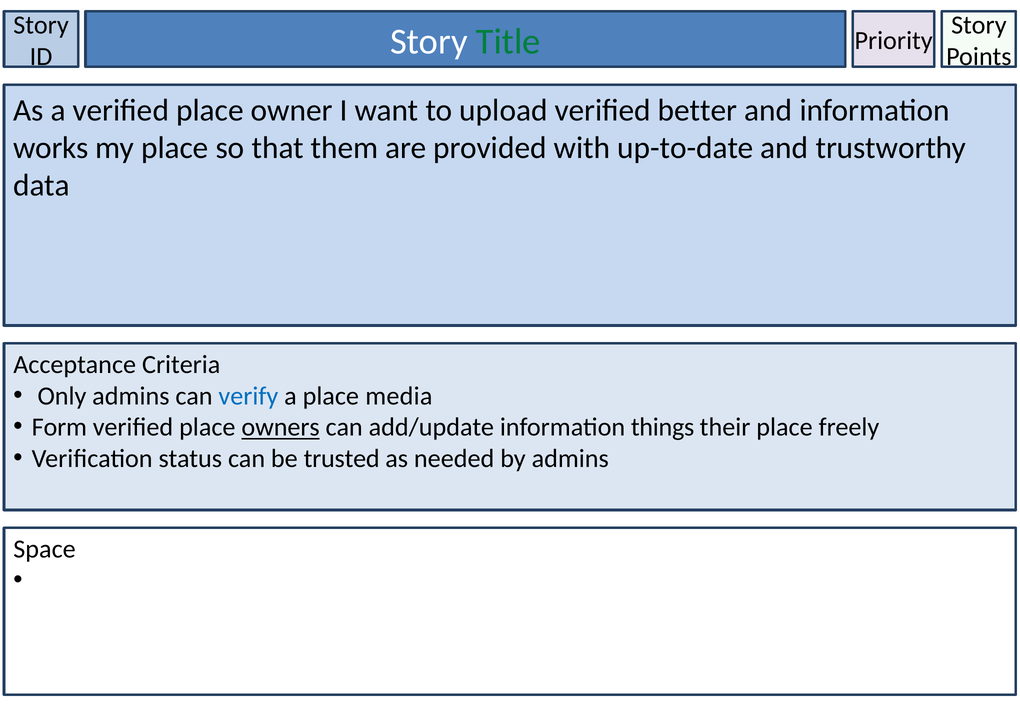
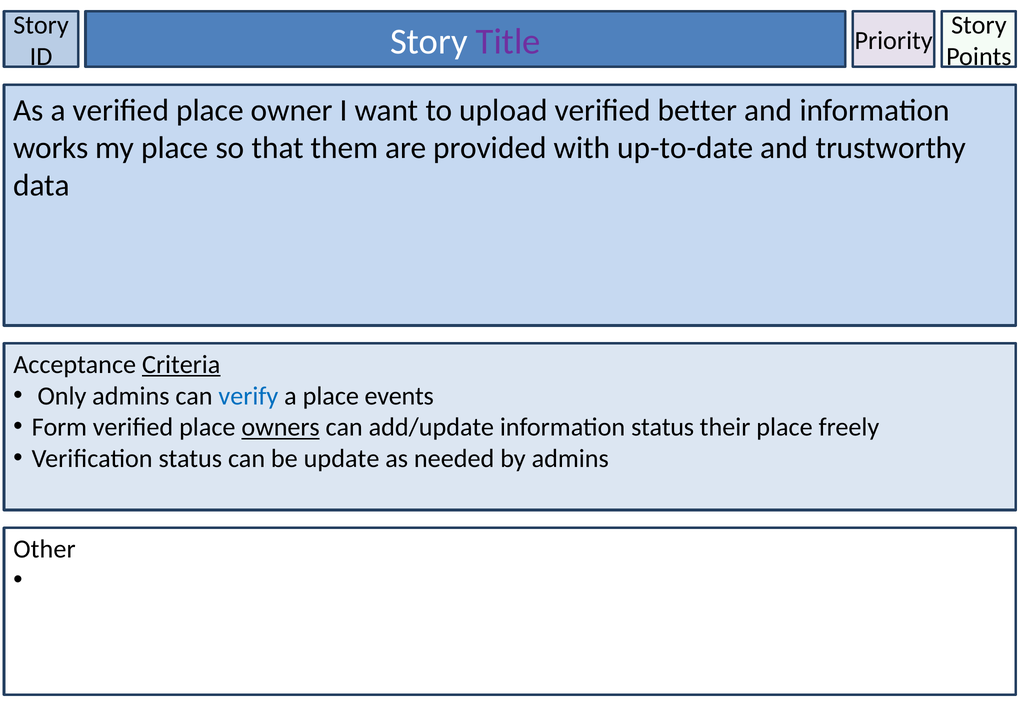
Title colour: green -> purple
Criteria underline: none -> present
media: media -> events
information things: things -> status
trusted: trusted -> update
Space: Space -> Other
